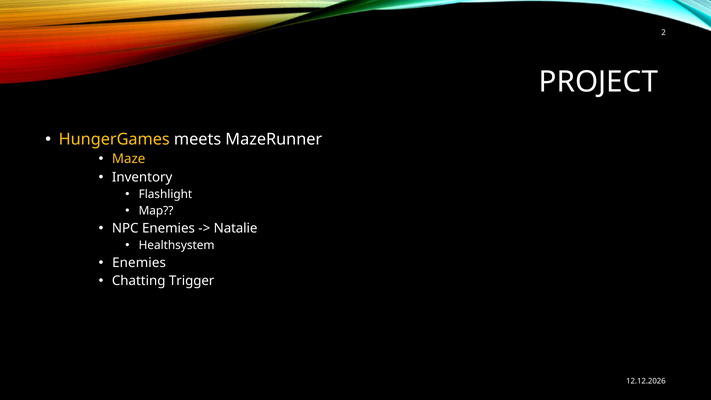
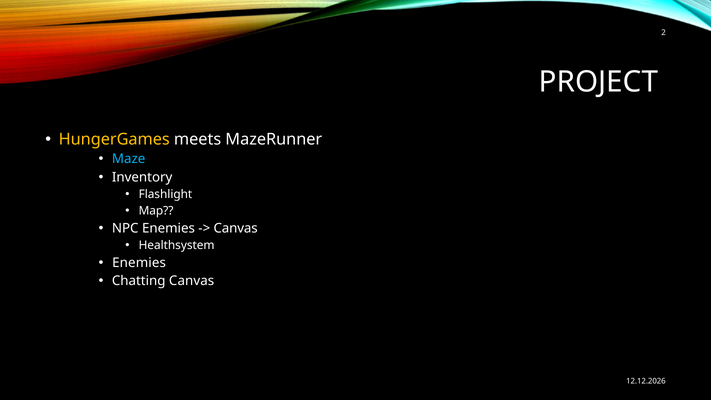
Maze colour: yellow -> light blue
Natalie at (236, 228): Natalie -> Canvas
Chatting Trigger: Trigger -> Canvas
